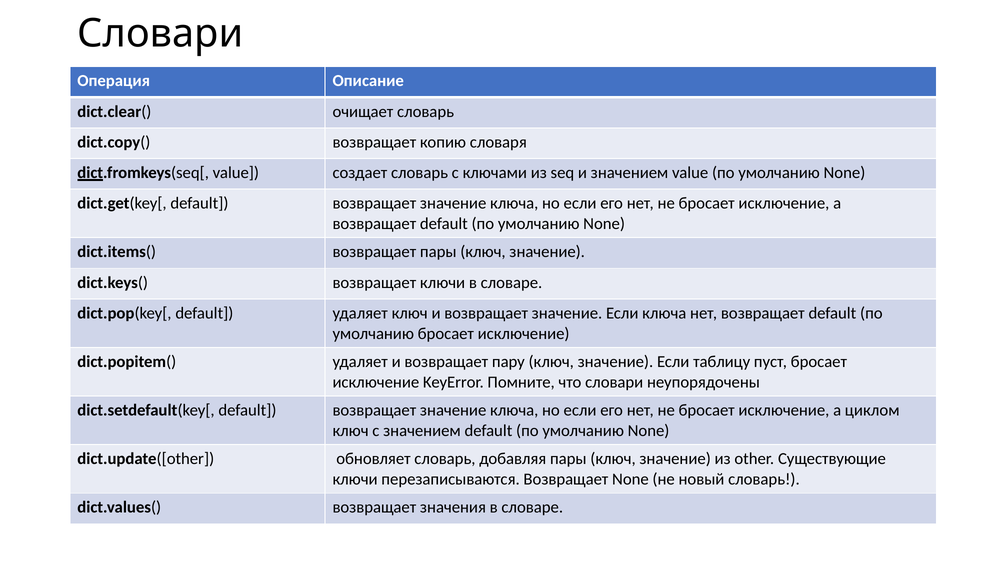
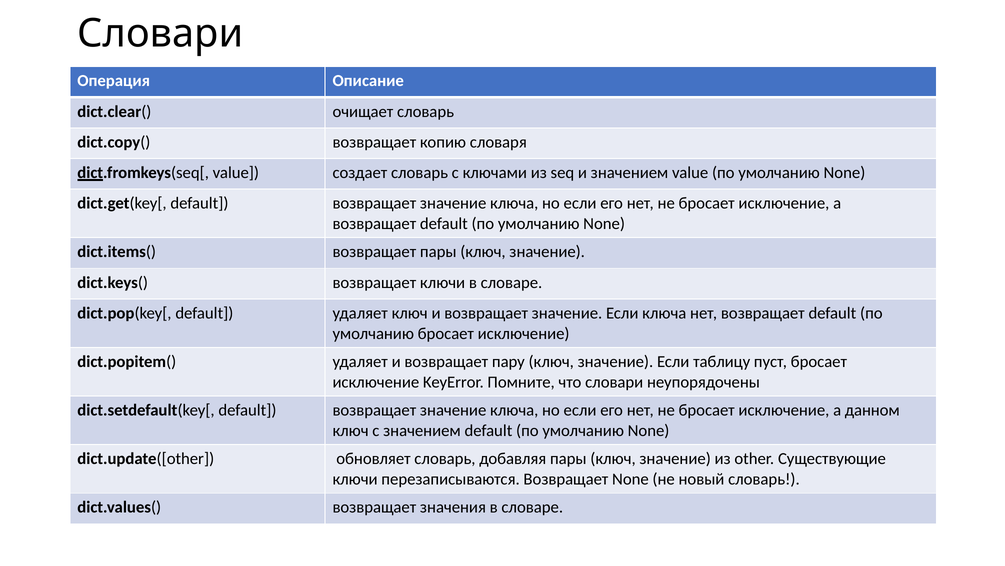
циклом: циклом -> данном
